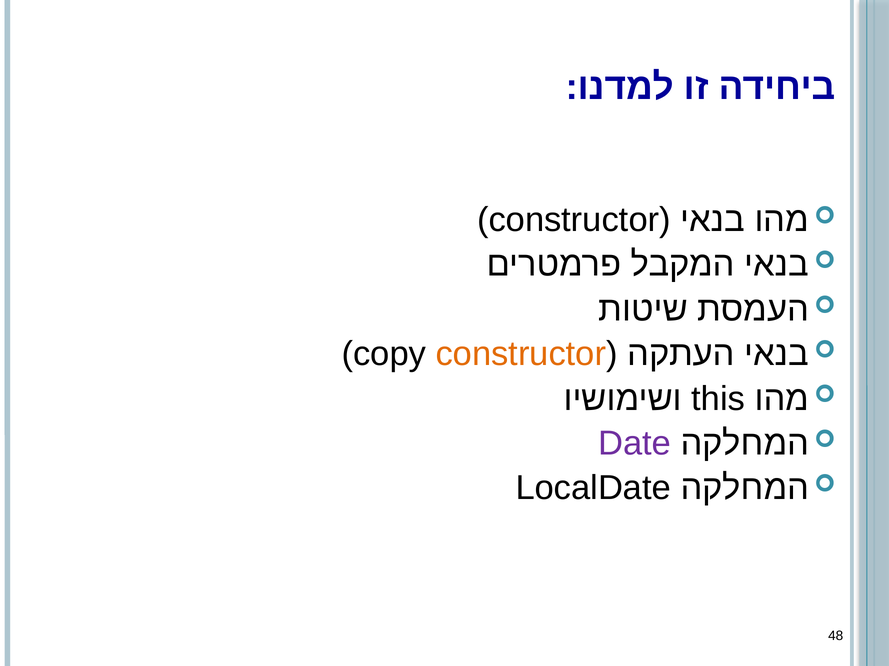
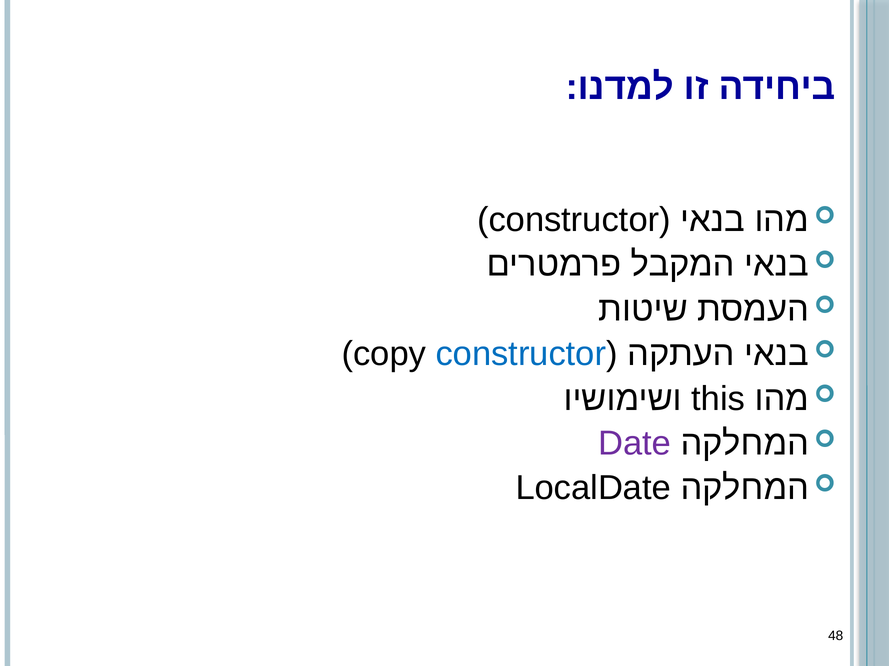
constructor at (521, 354) colour: orange -> blue
